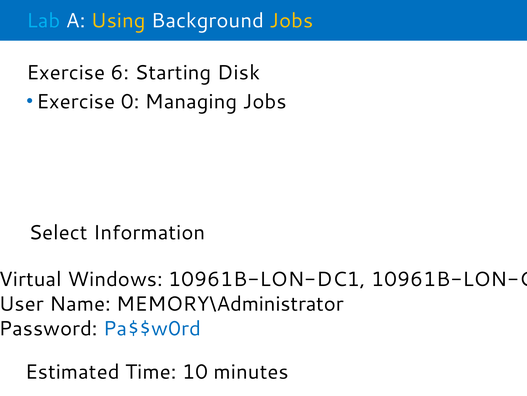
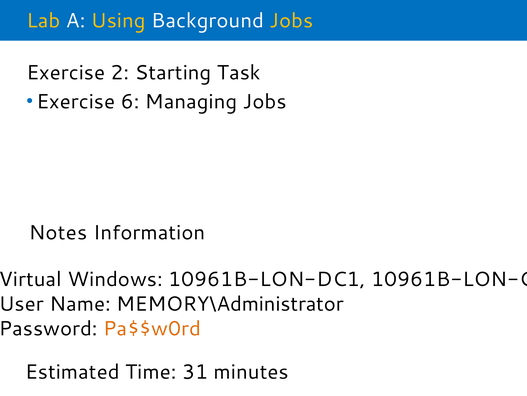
Lab colour: light blue -> yellow
6: 6 -> 2
Disk: Disk -> Task
0: 0 -> 6
Select: Select -> Notes
Pa$$w0rd colour: blue -> orange
10: 10 -> 31
